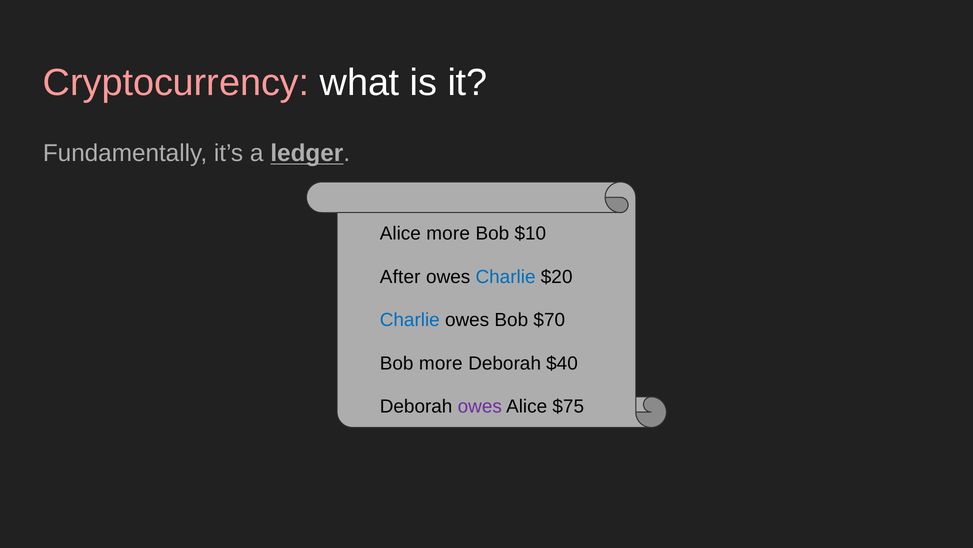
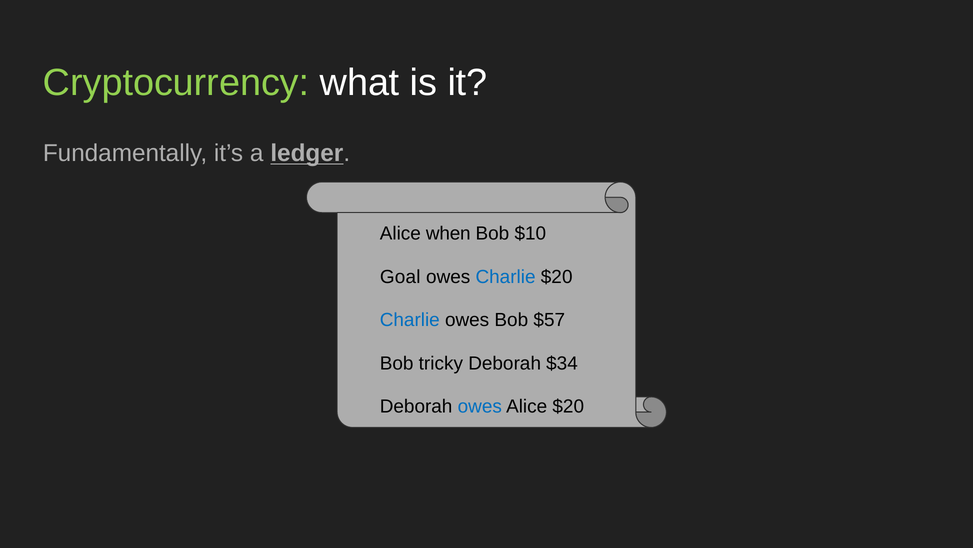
Cryptocurrency colour: pink -> light green
Alice more: more -> when
After: After -> Goal
$70: $70 -> $57
Bob more: more -> tricky
$40: $40 -> $34
owes at (480, 406) colour: purple -> blue
Alice $75: $75 -> $20
